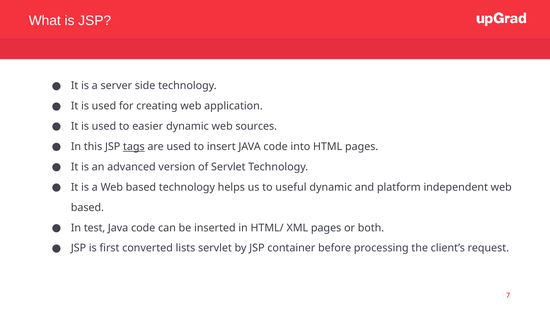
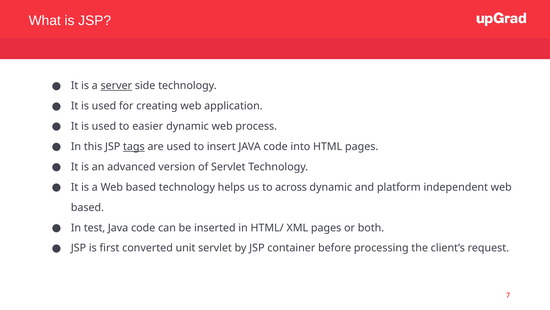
server underline: none -> present
sources: sources -> process
useful: useful -> across
lists: lists -> unit
